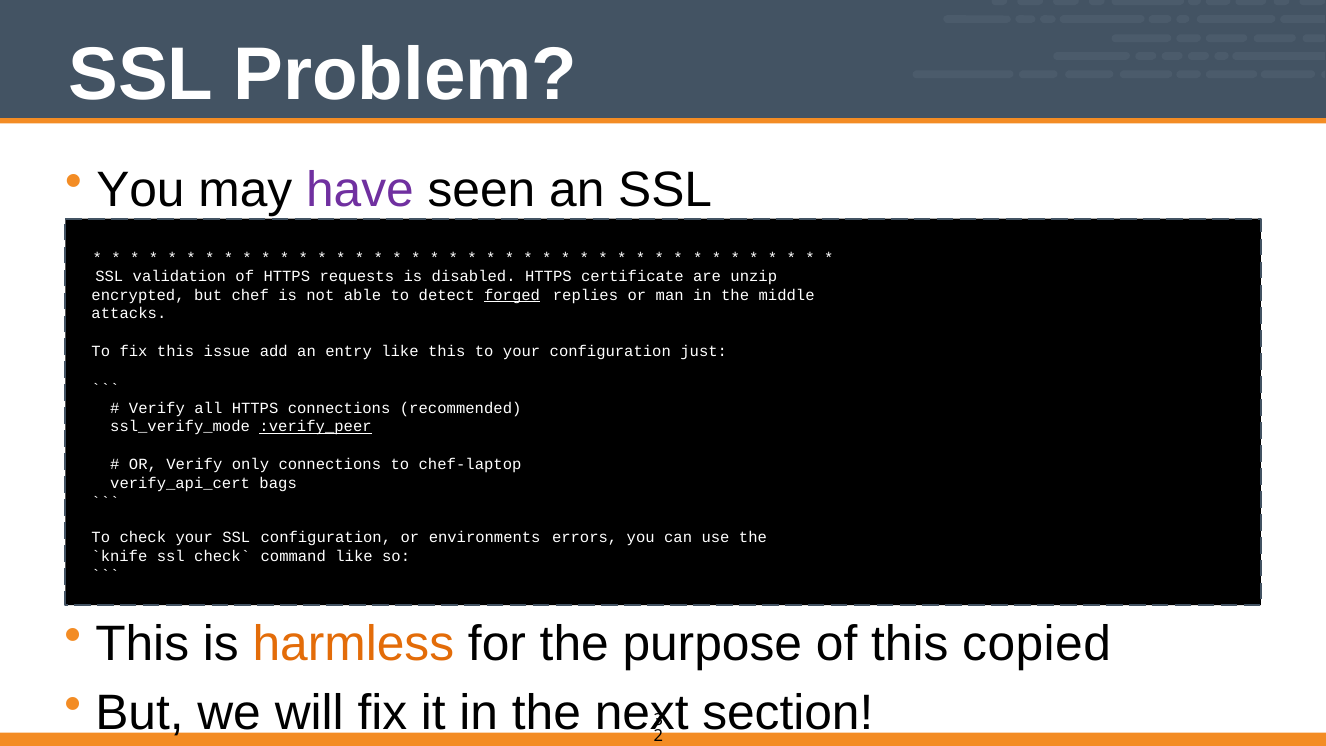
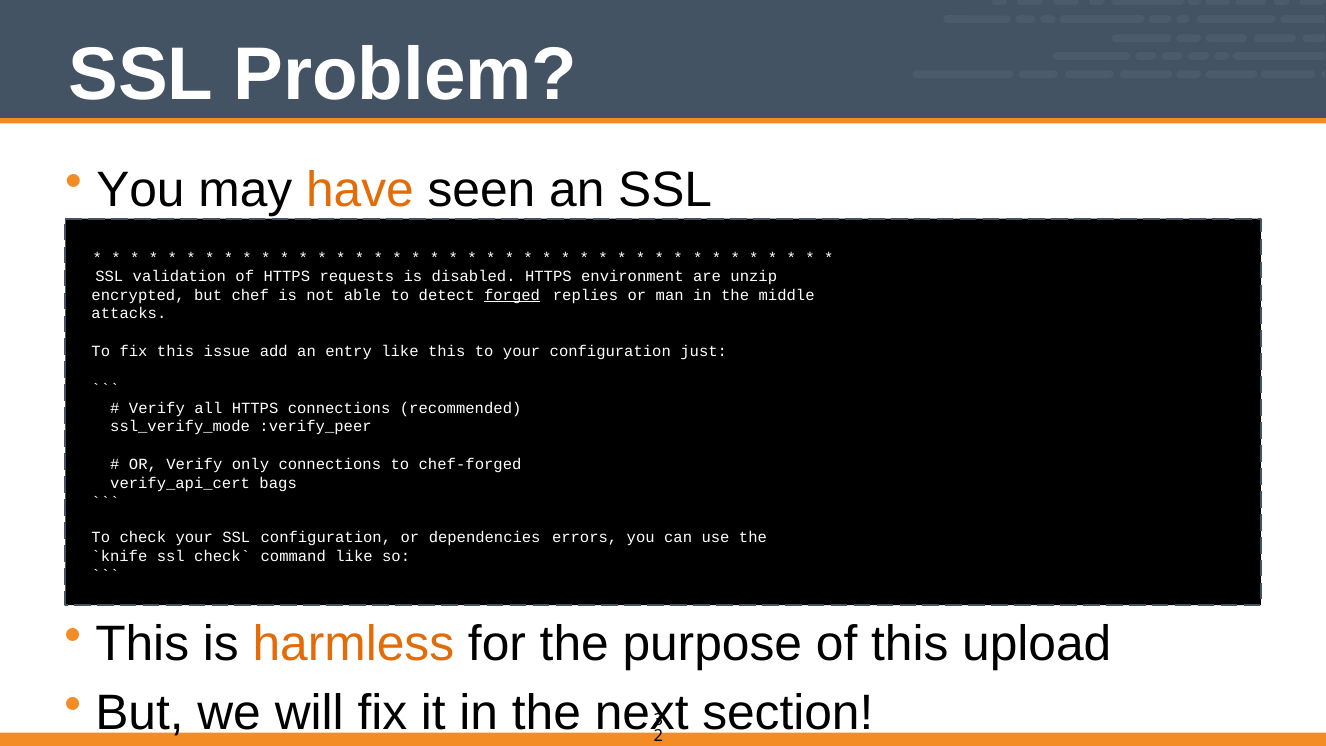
have colour: purple -> orange
certificate: certificate -> environment
:verify_peer underline: present -> none
chef-laptop: chef-laptop -> chef-forged
environments: environments -> dependencies
copied: copied -> upload
